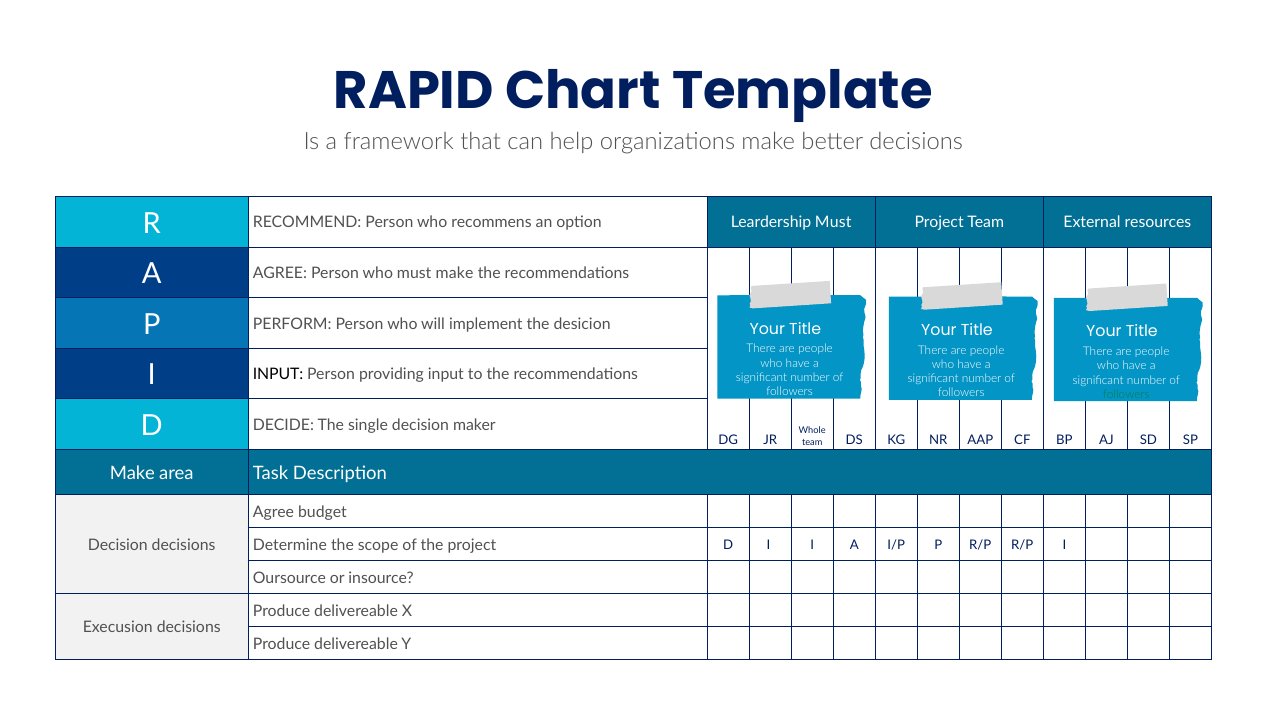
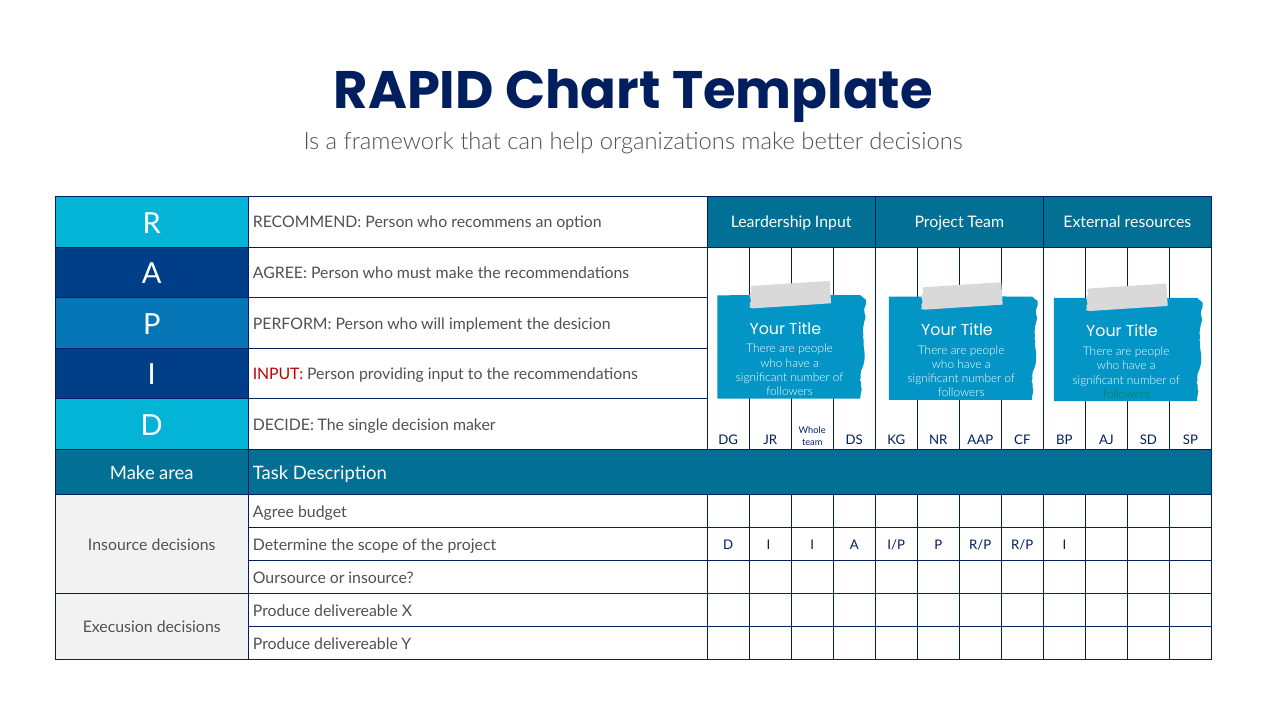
Leardership Must: Must -> Input
INPUT at (278, 374) colour: black -> red
Decision at (118, 545): Decision -> Insource
